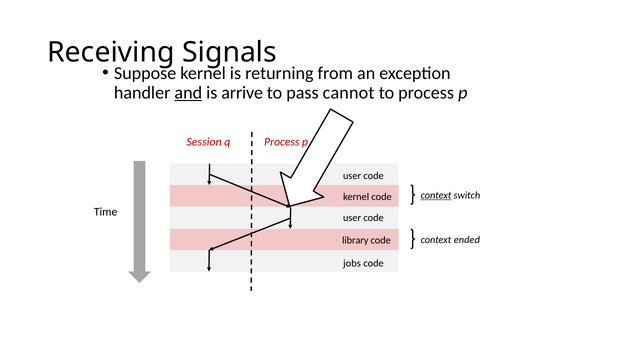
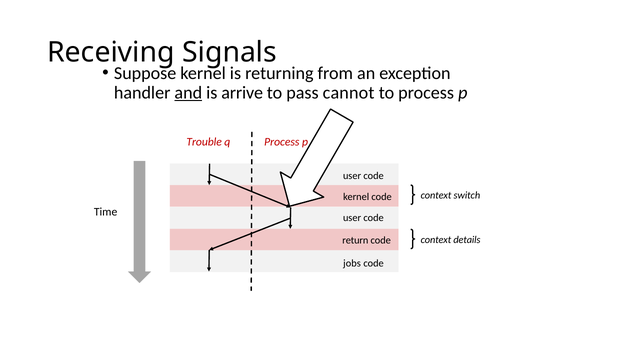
Session: Session -> Trouble
context at (436, 195) underline: present -> none
ended: ended -> details
library: library -> return
